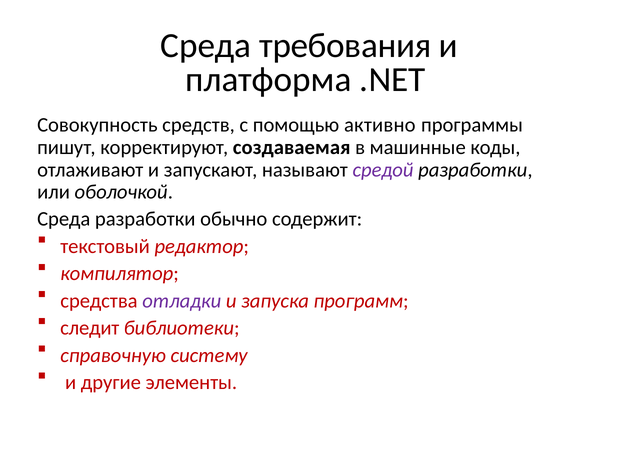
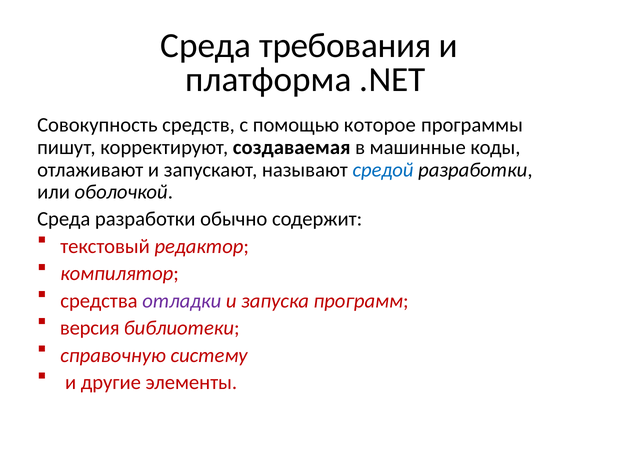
активно: активно -> которое
средой colour: purple -> blue
следит: следит -> версия
